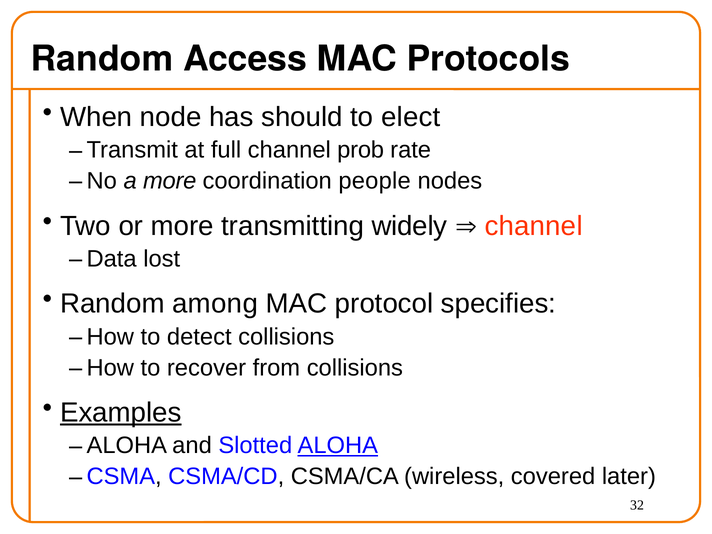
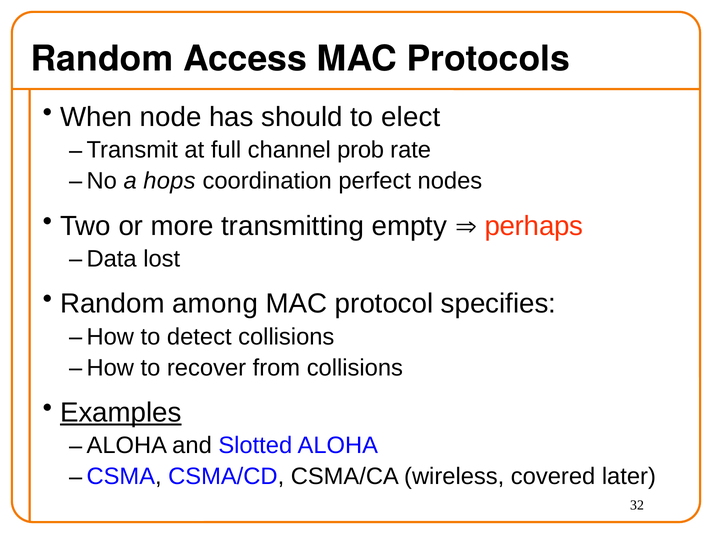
a more: more -> hops
people: people -> perfect
widely: widely -> empty
channel at (534, 226): channel -> perhaps
ALOHA at (338, 446) underline: present -> none
